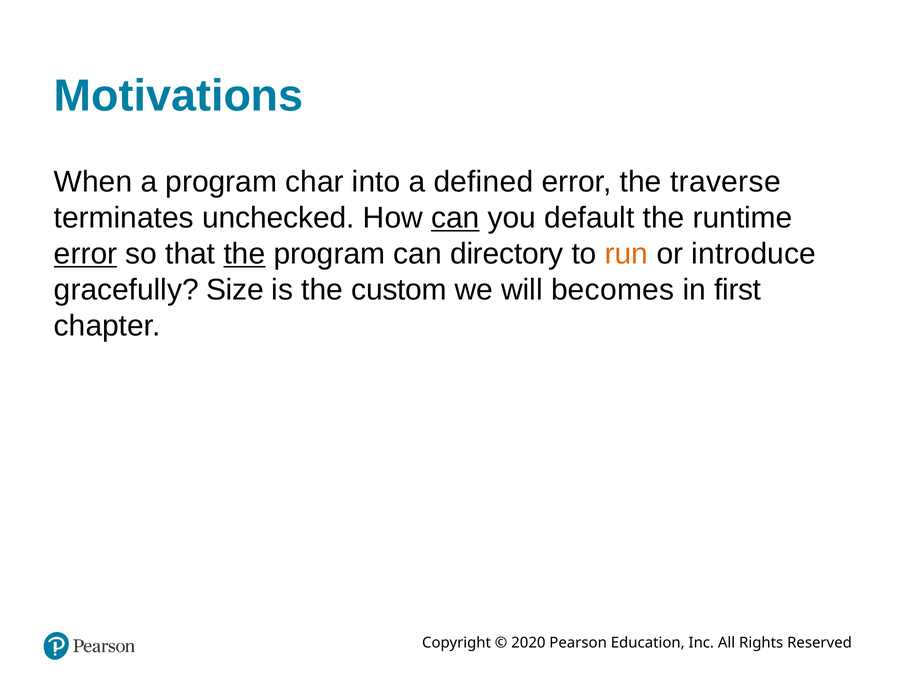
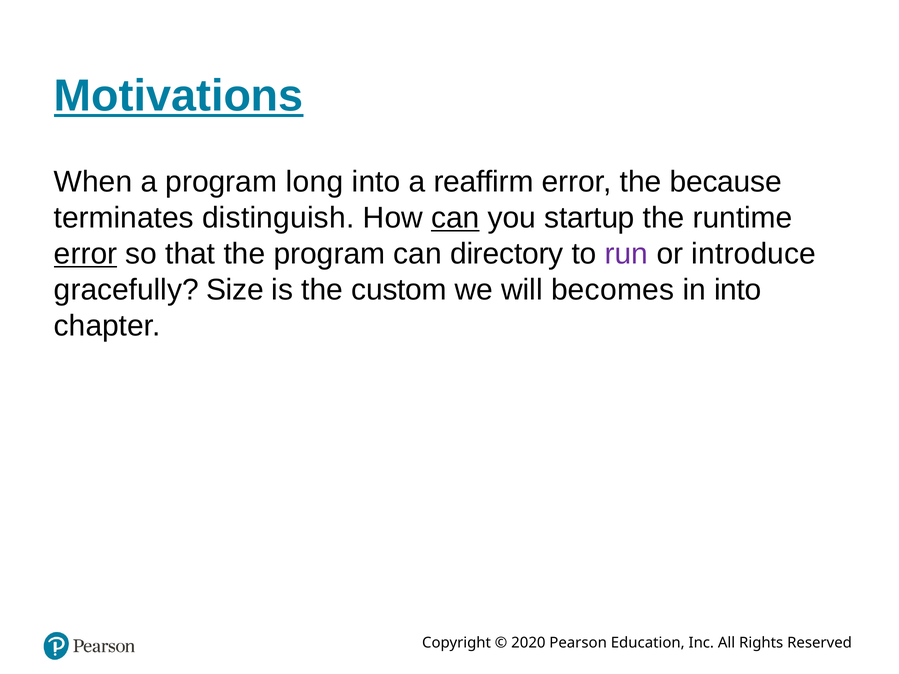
Motivations underline: none -> present
char: char -> long
defined: defined -> reaffirm
traverse: traverse -> because
unchecked: unchecked -> distinguish
default: default -> startup
the at (244, 254) underline: present -> none
run colour: orange -> purple
in first: first -> into
